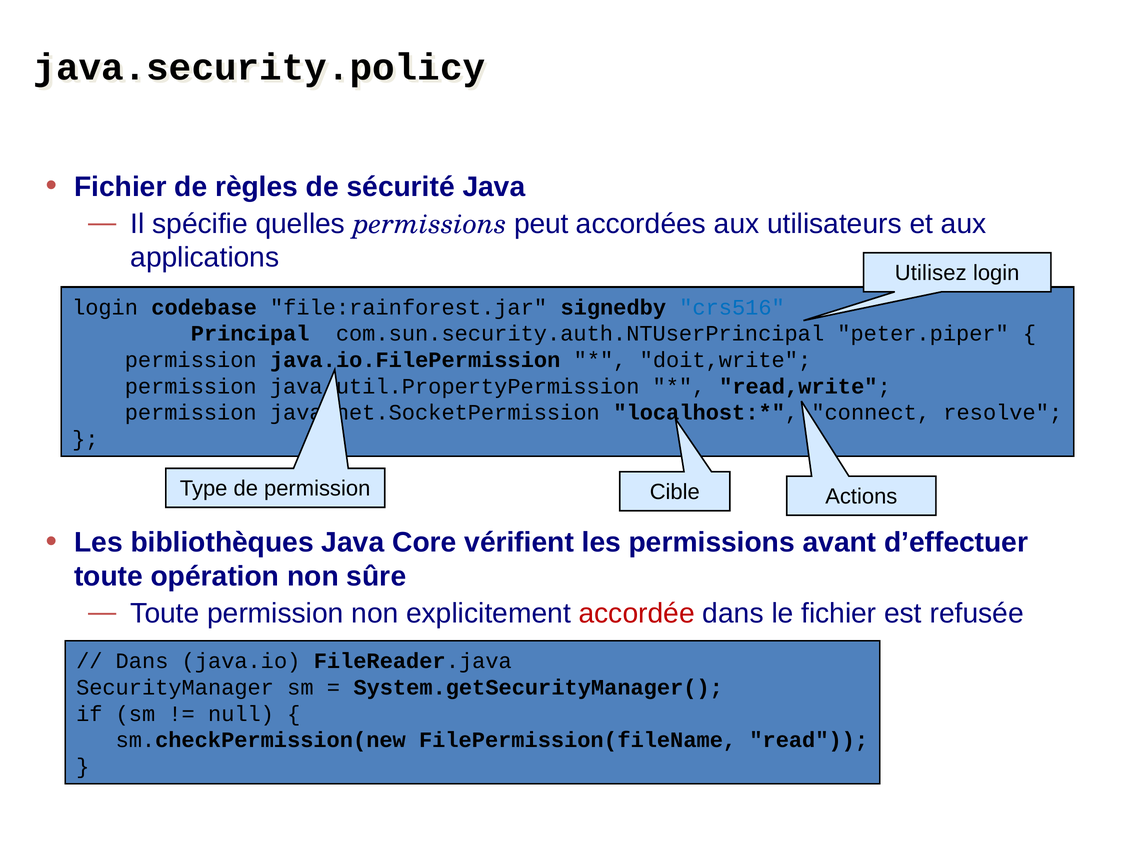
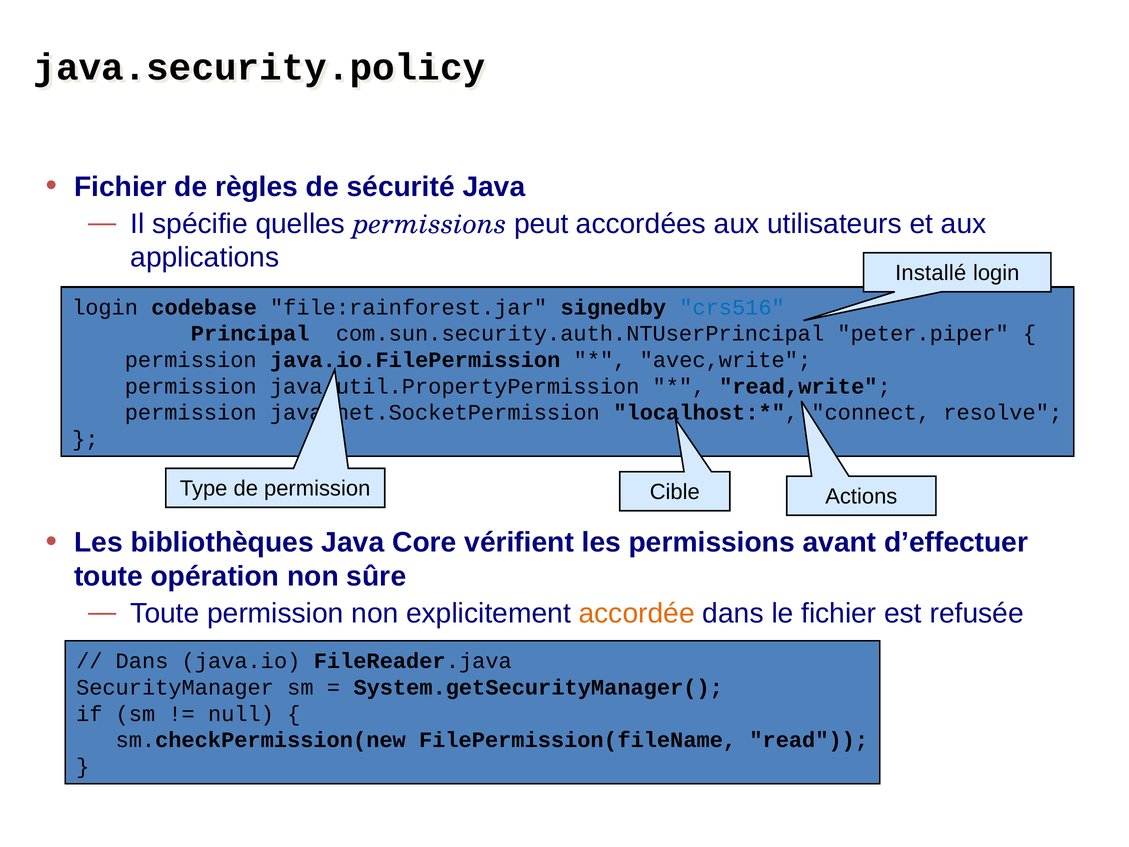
Utilisez: Utilisez -> Installé
doit,write: doit,write -> avec,write
accordée colour: red -> orange
